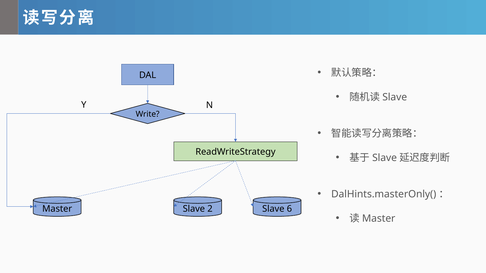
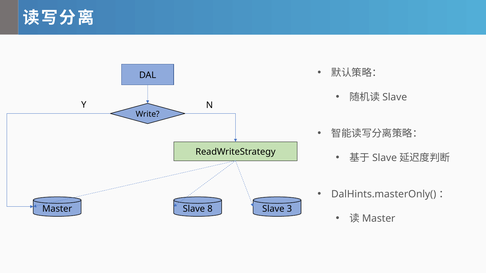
2: 2 -> 8
6: 6 -> 3
